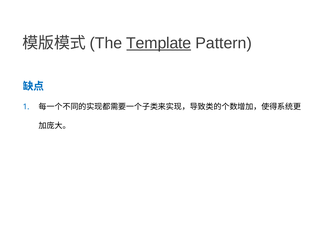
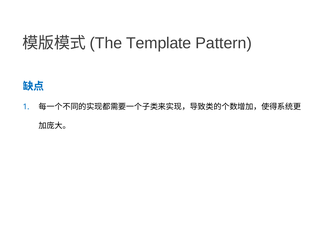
Template underline: present -> none
